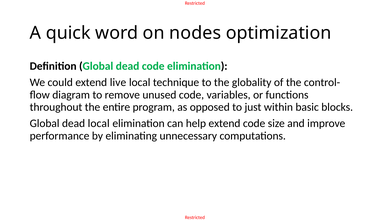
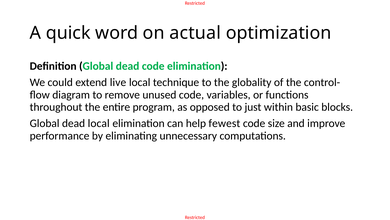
nodes: nodes -> actual
help extend: extend -> fewest
